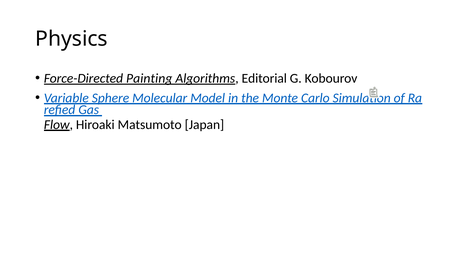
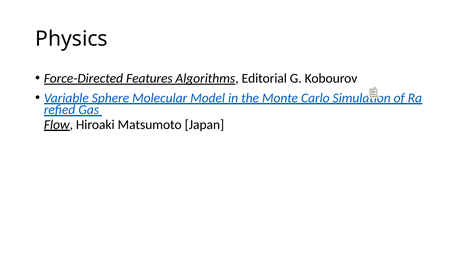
Painting: Painting -> Features
